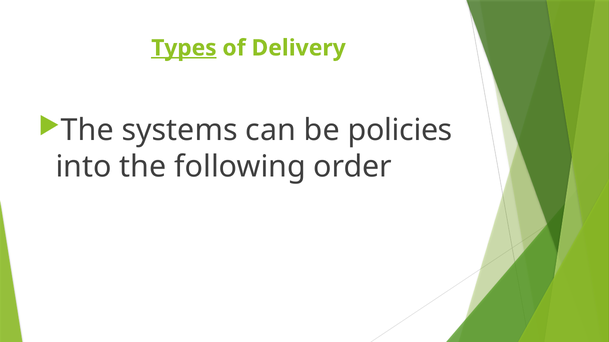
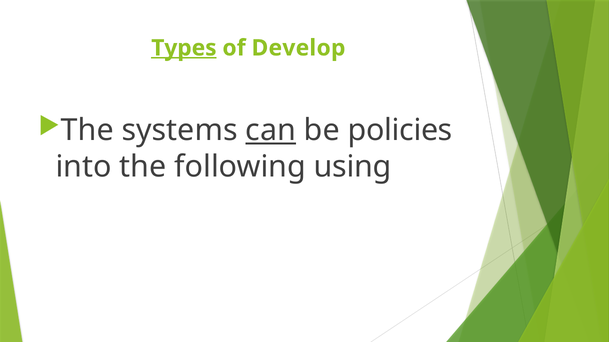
Delivery: Delivery -> Develop
can underline: none -> present
order: order -> using
